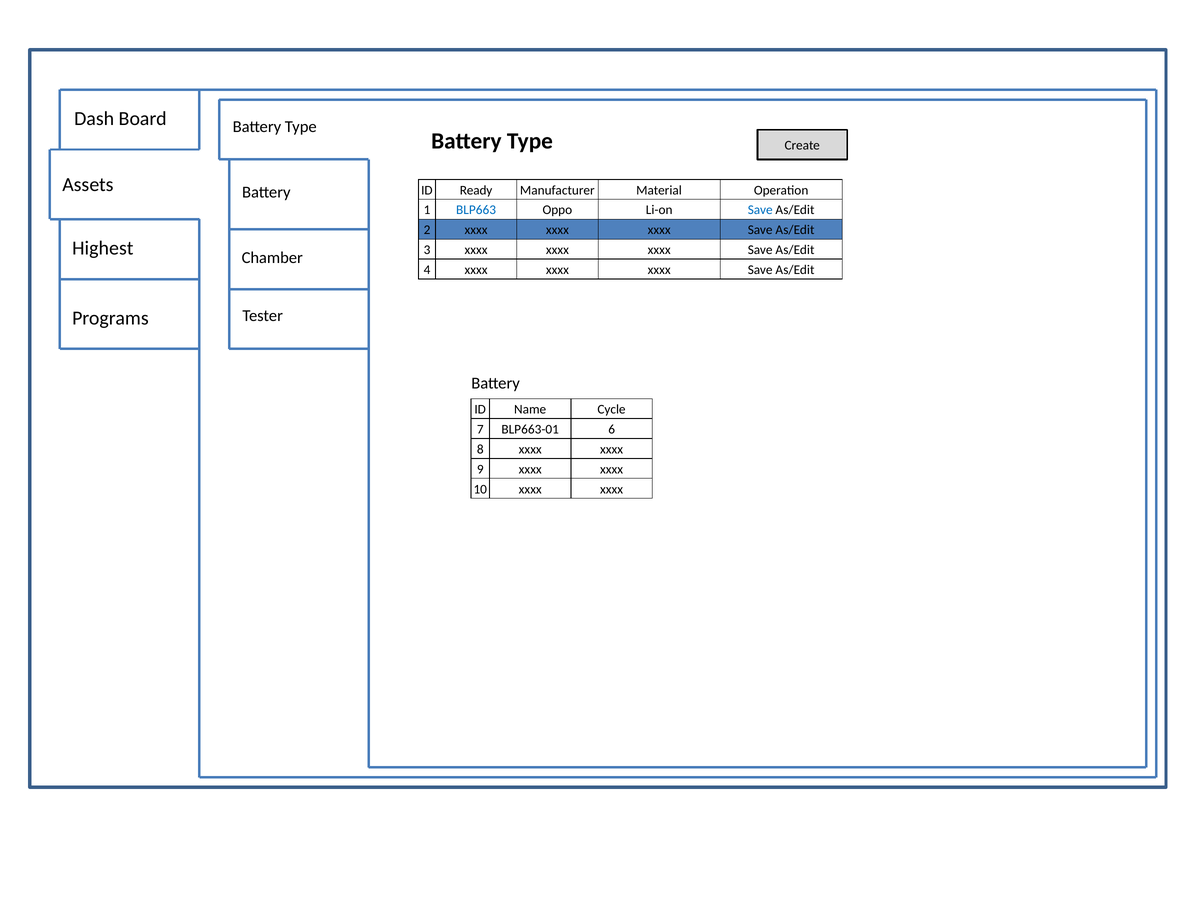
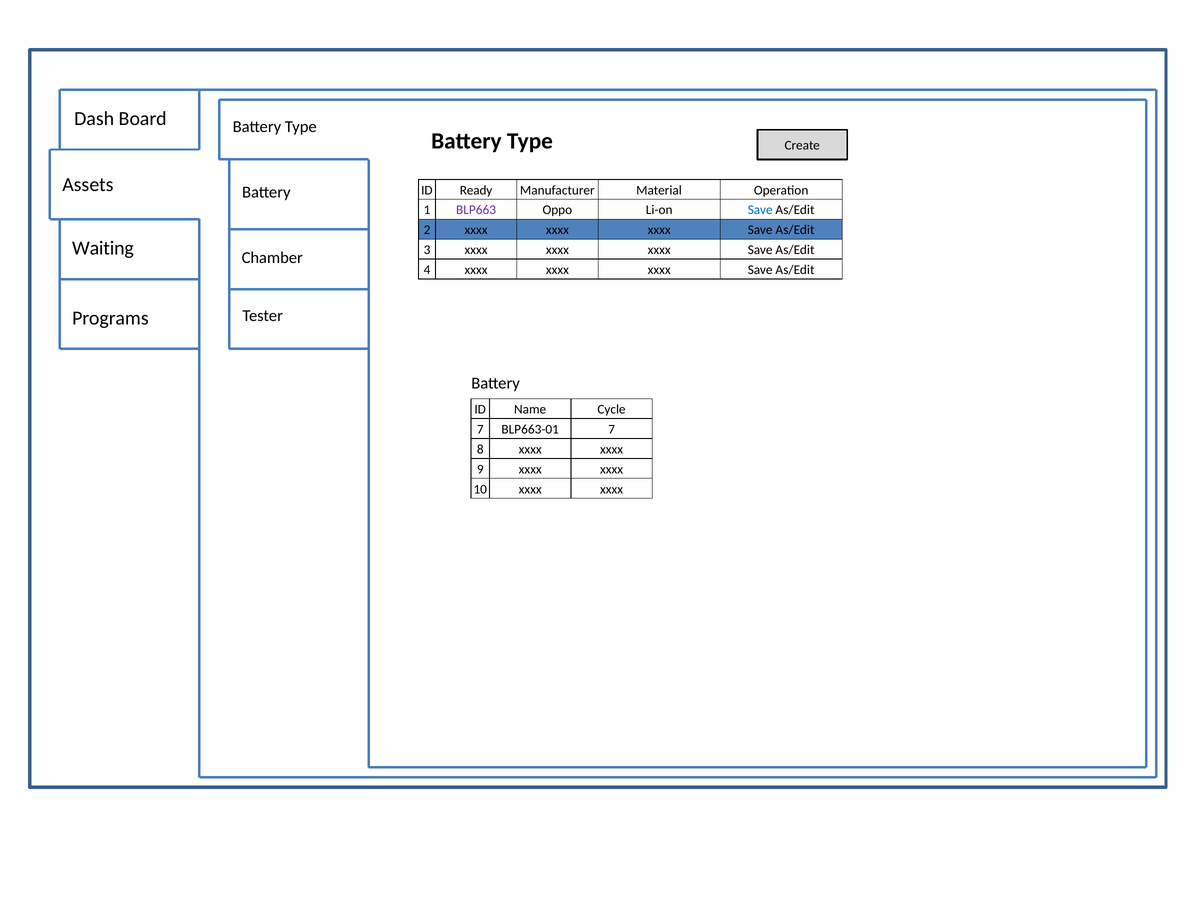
BLP663 colour: blue -> purple
Highest: Highest -> Waiting
BLP663-01 6: 6 -> 7
